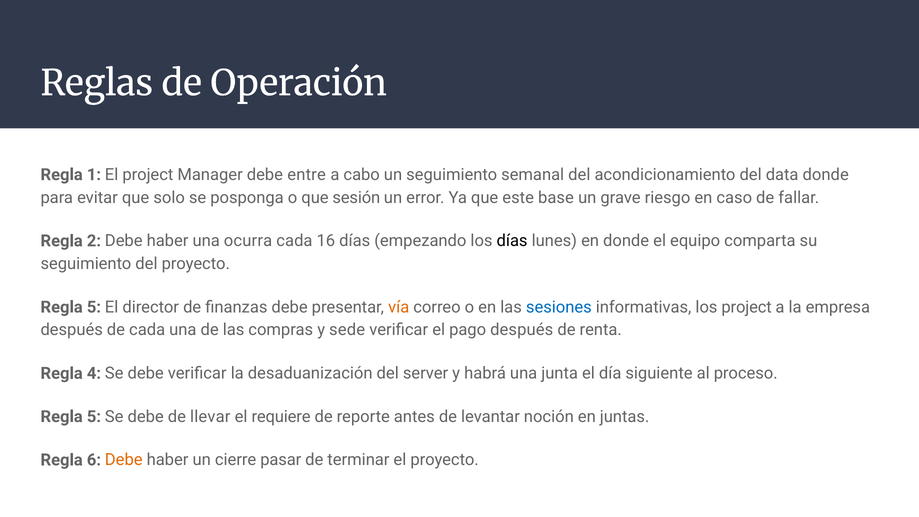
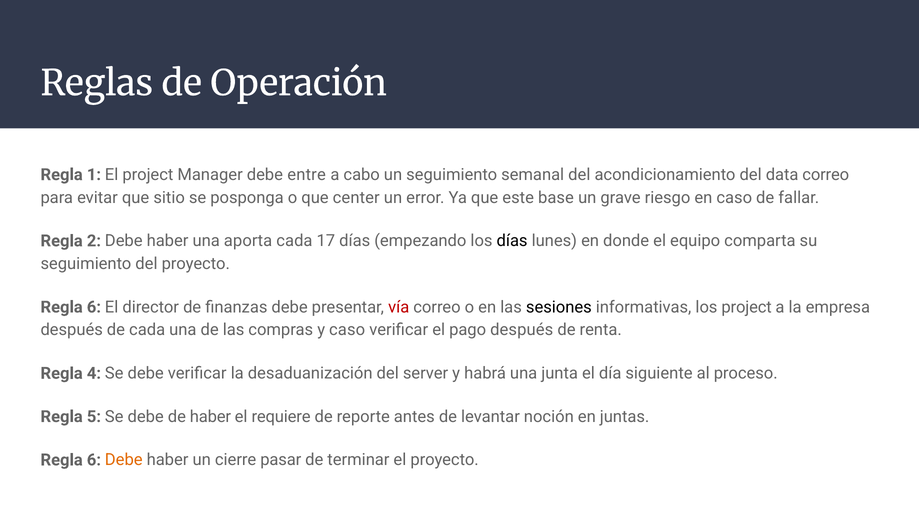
data donde: donde -> correo
solo: solo -> sitio
sesión: sesión -> center
ocurra: ocurra -> aporta
16: 16 -> 17
5 at (94, 307): 5 -> 6
vía colour: orange -> red
sesiones colour: blue -> black
y sede: sede -> caso
de llevar: llevar -> haber
